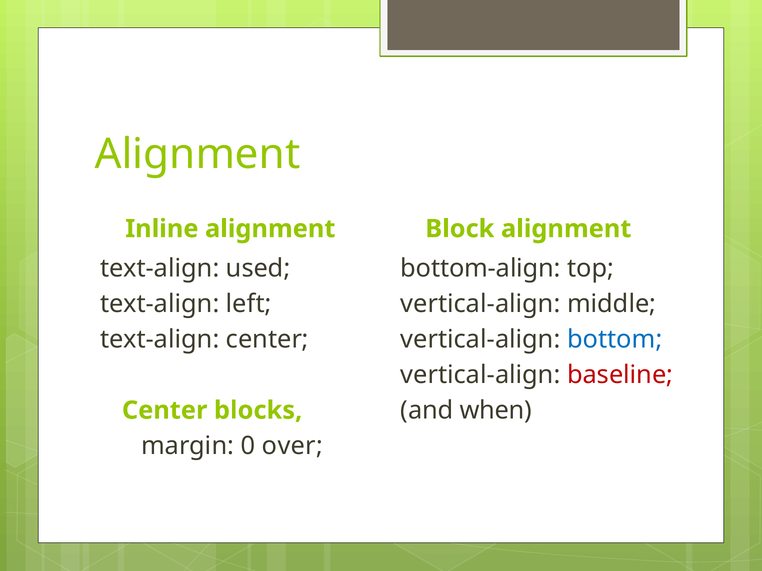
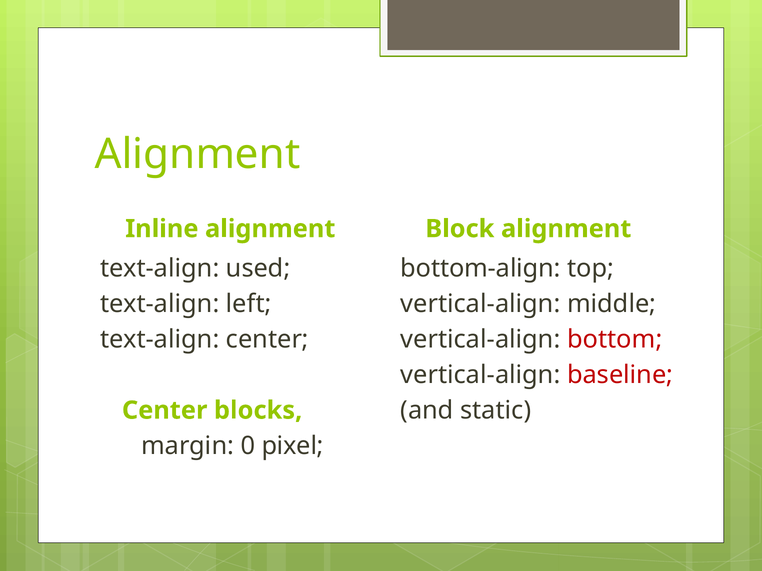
bottom colour: blue -> red
when: when -> static
over: over -> pixel
